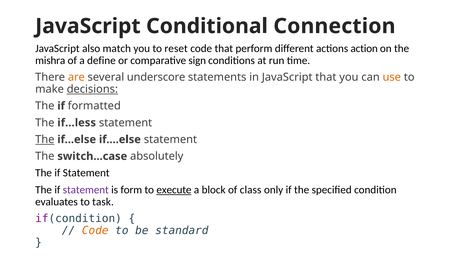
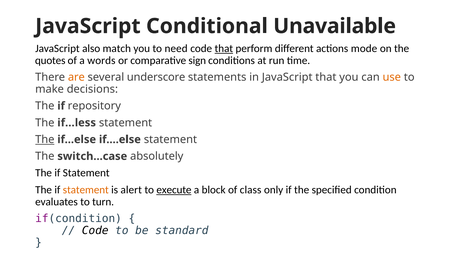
Connection: Connection -> Unavailable
reset: reset -> need
that at (224, 48) underline: none -> present
action: action -> mode
mishra: mishra -> quotes
define: define -> words
decisions underline: present -> none
formatted: formatted -> repository
statement at (86, 190) colour: purple -> orange
form: form -> alert
task: task -> turn
Code at (95, 230) colour: orange -> black
